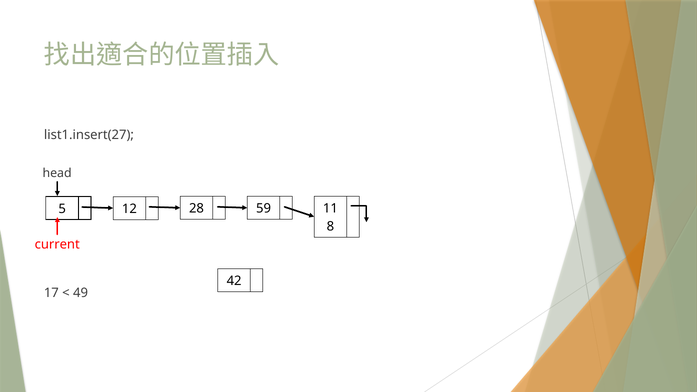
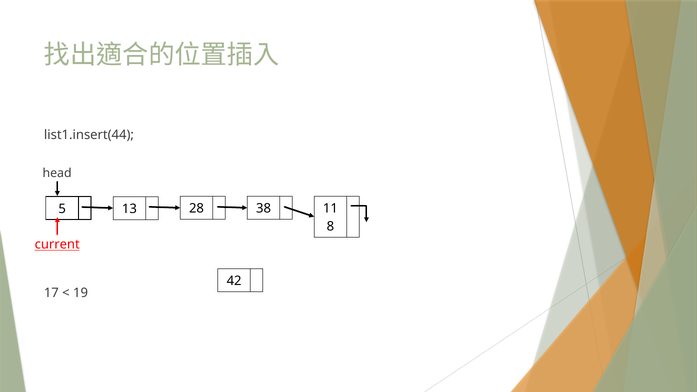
list1.insert(27: list1.insert(27 -> list1.insert(44
12: 12 -> 13
59: 59 -> 38
current underline: none -> present
49: 49 -> 19
